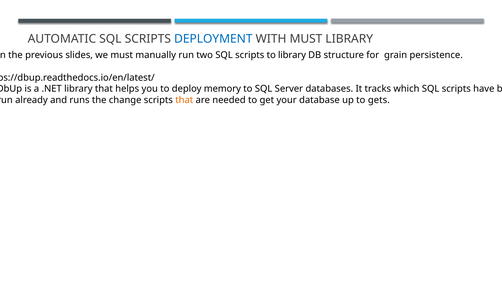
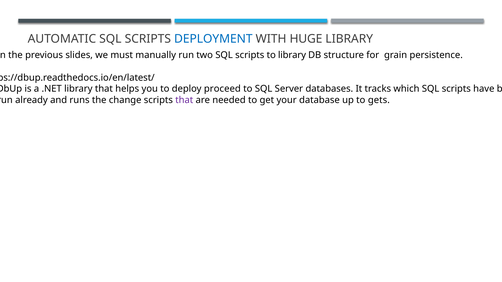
WITH MUST: MUST -> HUGE
memory: memory -> proceed
that at (184, 100) colour: orange -> purple
